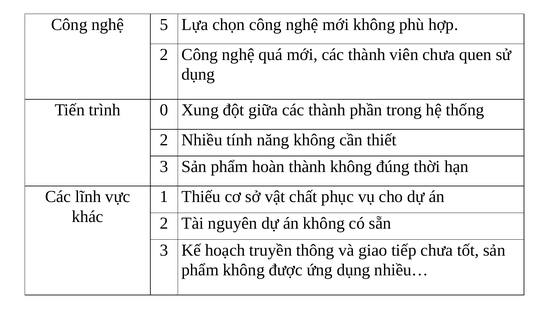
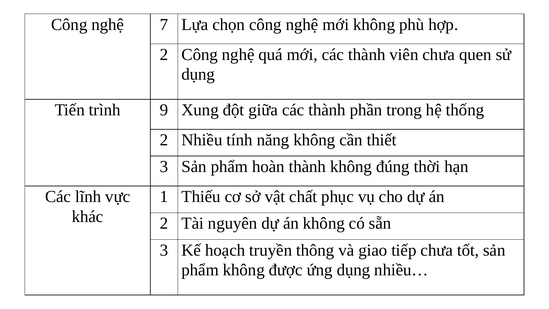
5: 5 -> 7
0: 0 -> 9
